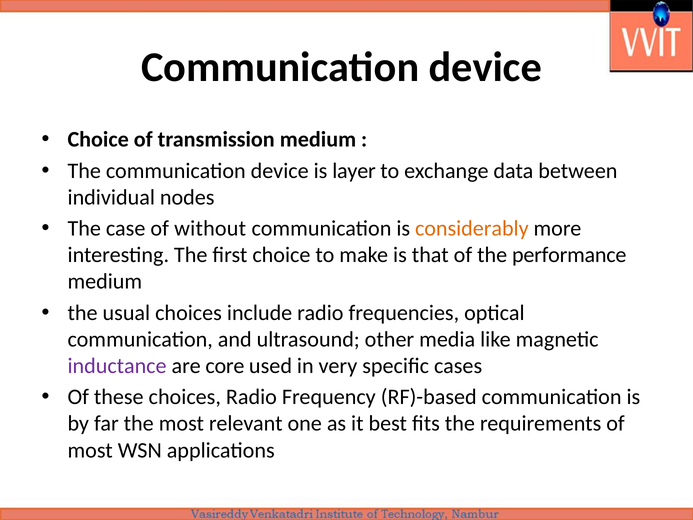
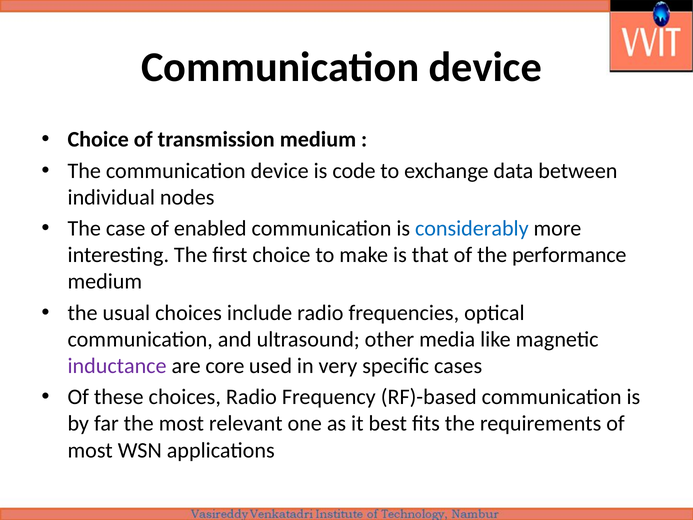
layer: layer -> code
without: without -> enabled
considerably colour: orange -> blue
